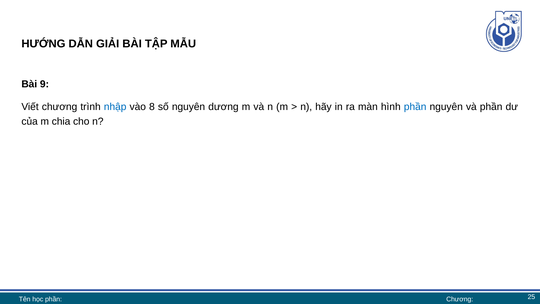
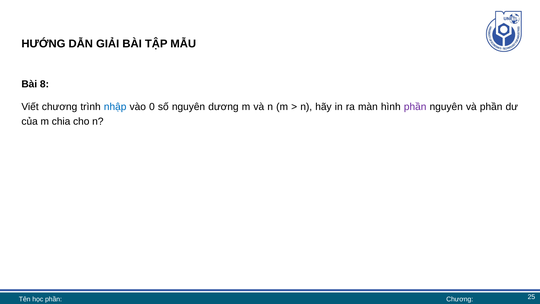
9: 9 -> 8
8: 8 -> 0
phần at (415, 107) colour: blue -> purple
